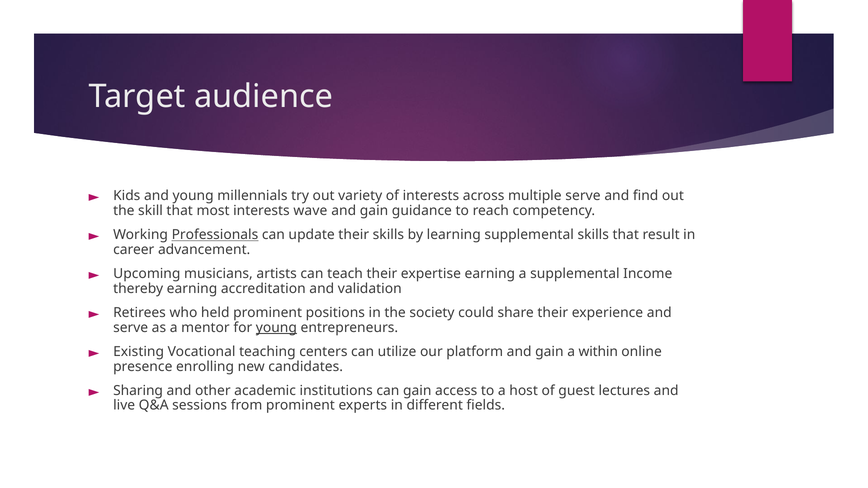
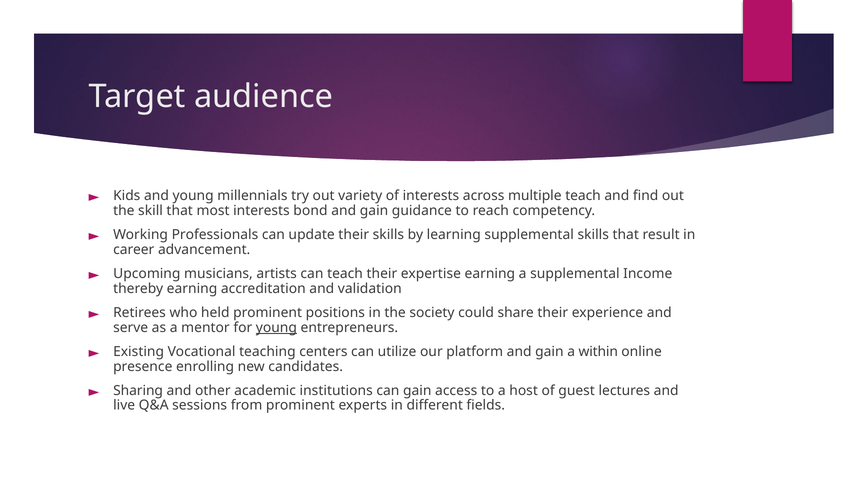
multiple serve: serve -> teach
wave: wave -> bond
Professionals underline: present -> none
